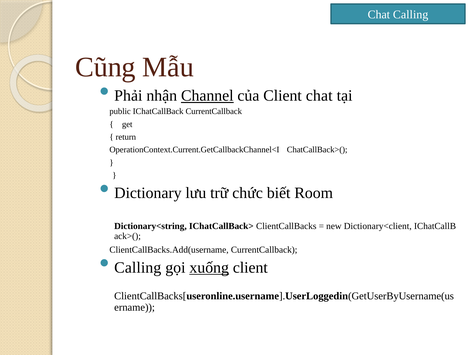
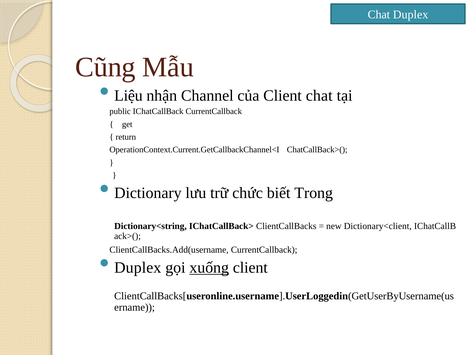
Chat Calling: Calling -> Duplex
Phải: Phải -> Liệu
Channel underline: present -> none
Room: Room -> Trong
Calling at (138, 267): Calling -> Duplex
